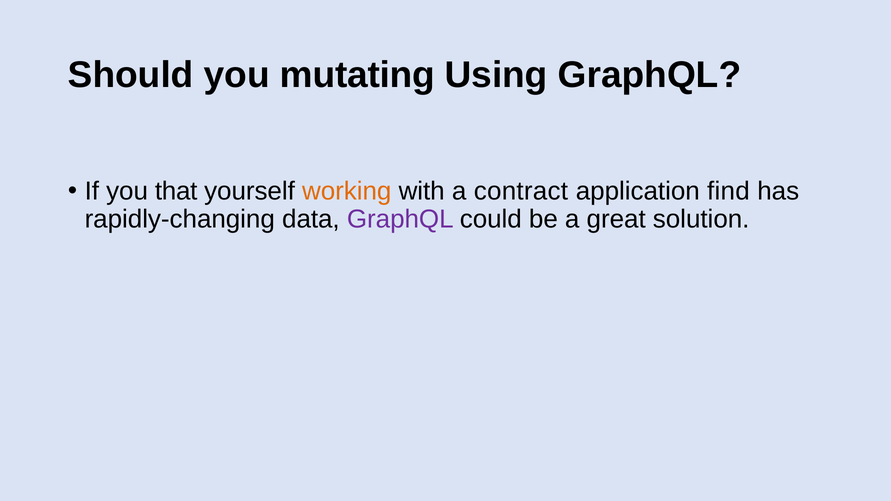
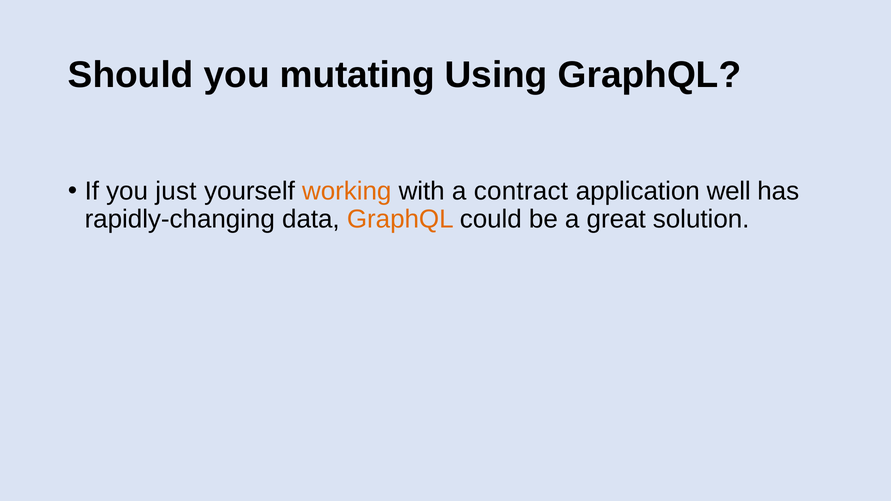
that: that -> just
find: find -> well
GraphQL at (400, 219) colour: purple -> orange
